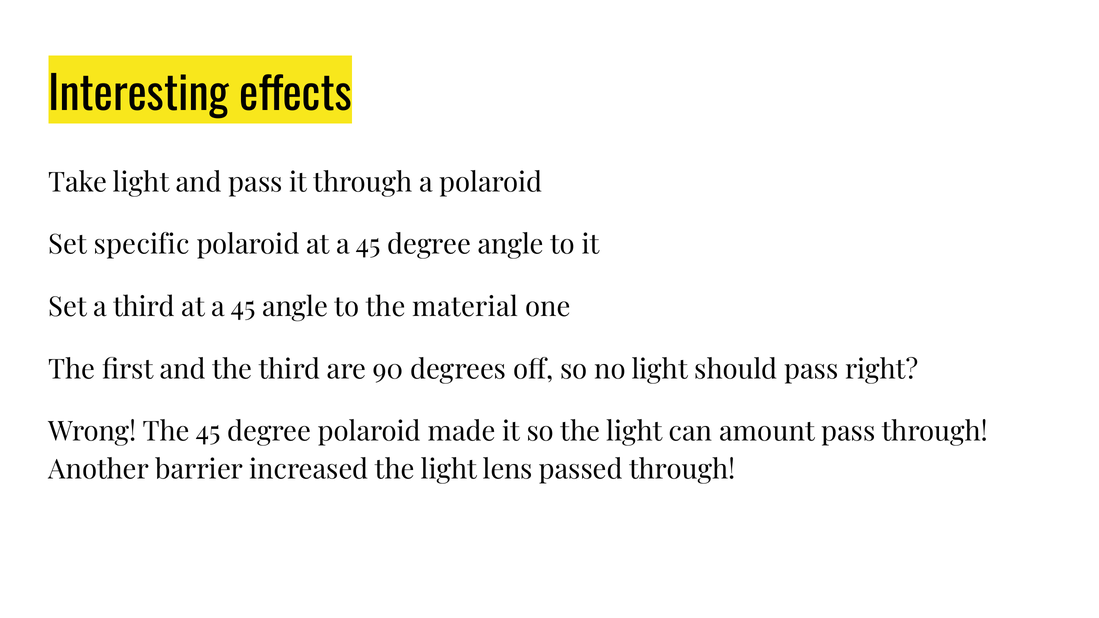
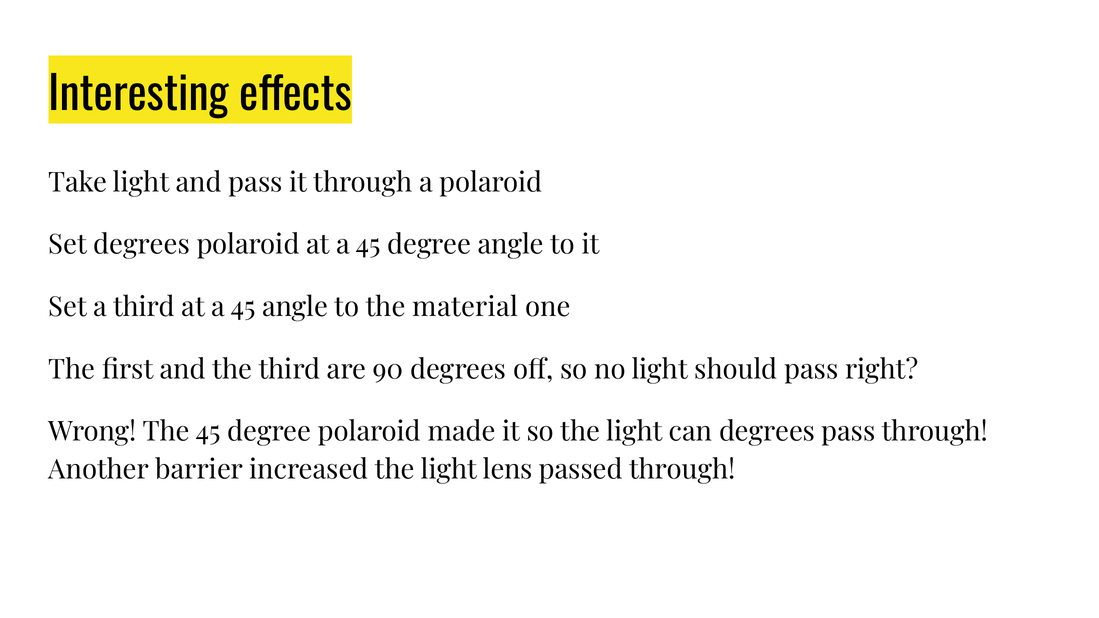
Set specific: specific -> degrees
can amount: amount -> degrees
